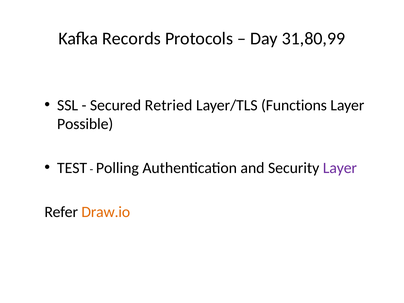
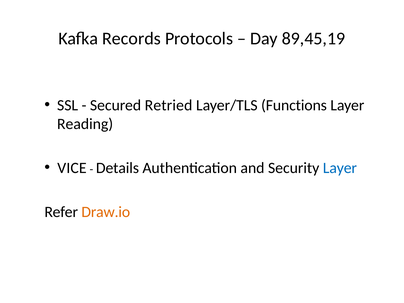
31,80,99: 31,80,99 -> 89,45,19
Possible: Possible -> Reading
TEST: TEST -> VICE
Polling: Polling -> Details
Layer at (340, 168) colour: purple -> blue
